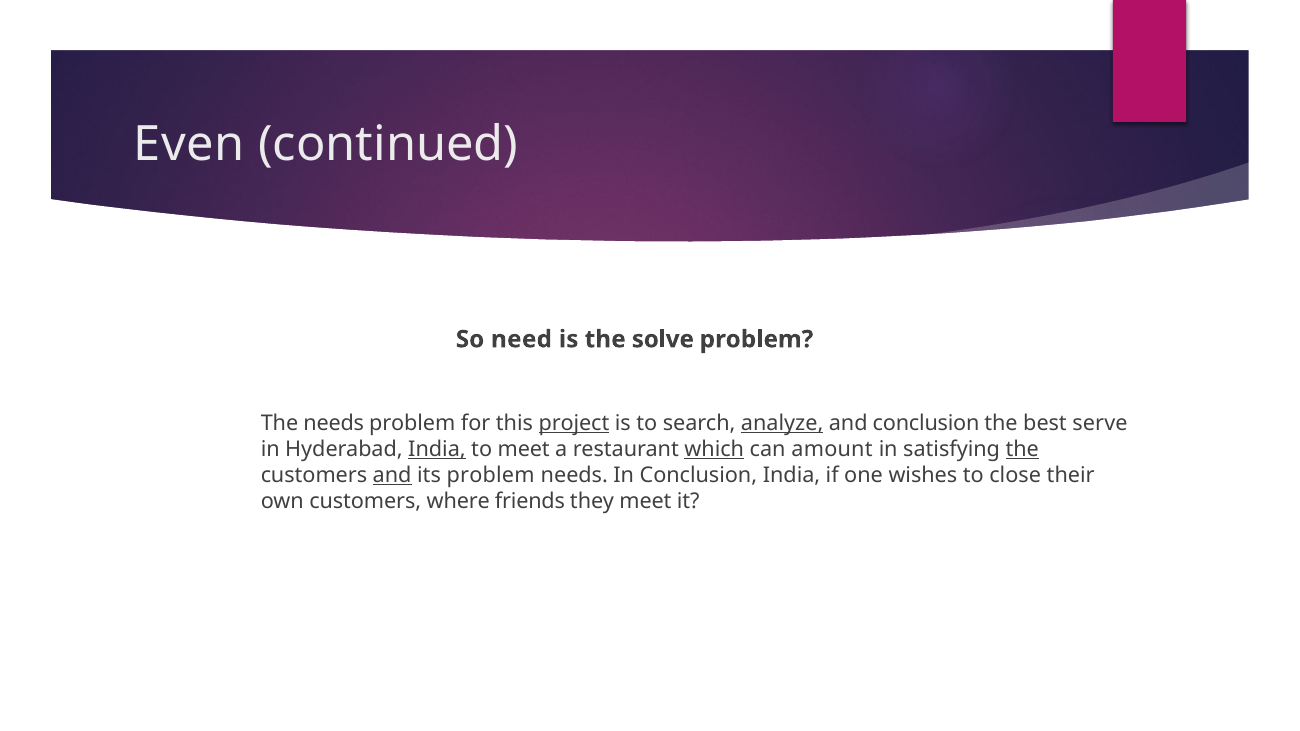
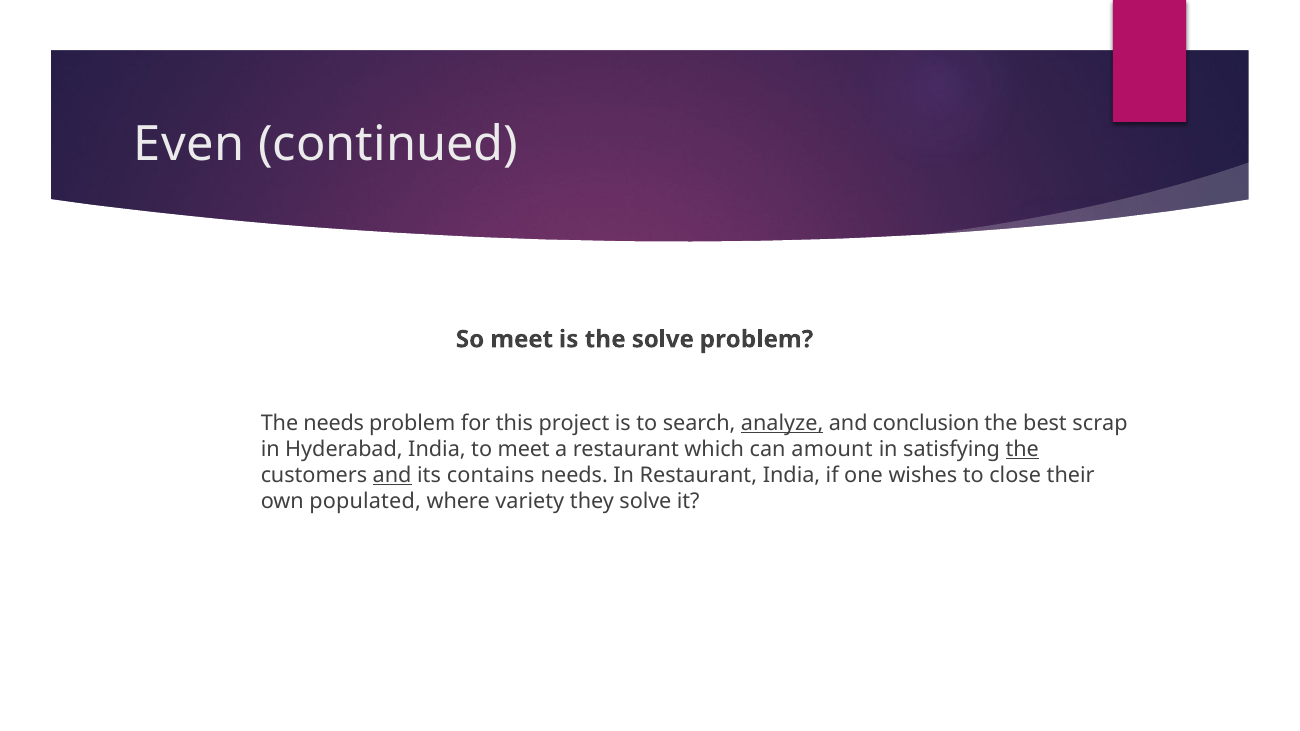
So need: need -> meet
project underline: present -> none
serve: serve -> scrap
India at (437, 449) underline: present -> none
which underline: present -> none
its problem: problem -> contains
In Conclusion: Conclusion -> Restaurant
own customers: customers -> populated
friends: friends -> variety
they meet: meet -> solve
